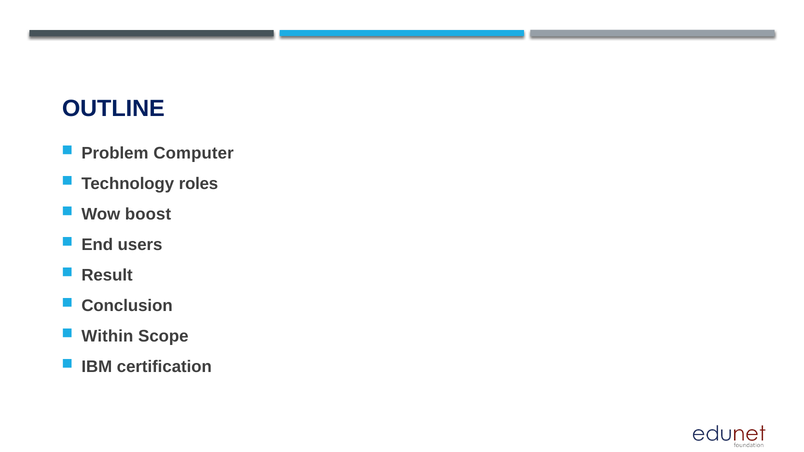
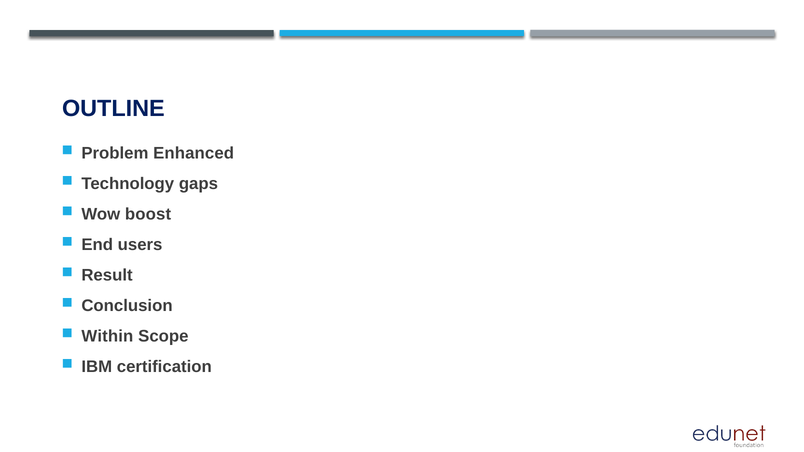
Computer: Computer -> Enhanced
roles: roles -> gaps
